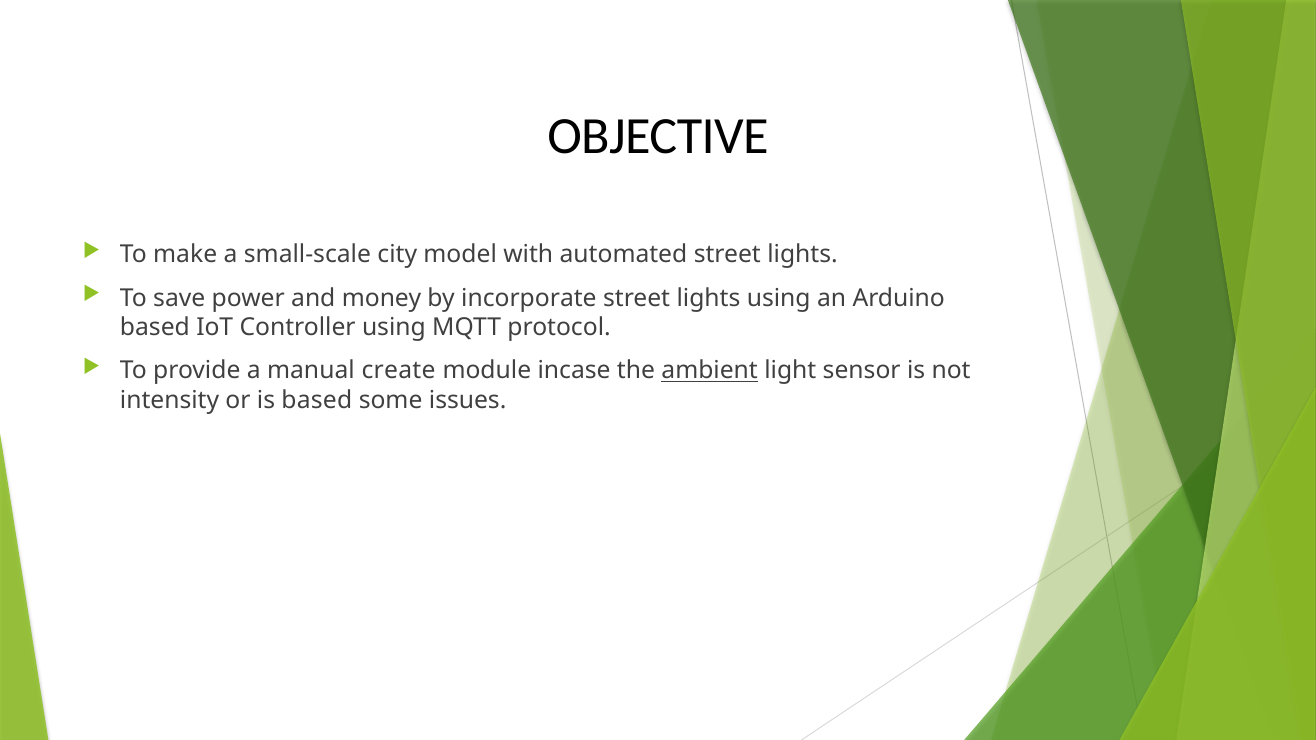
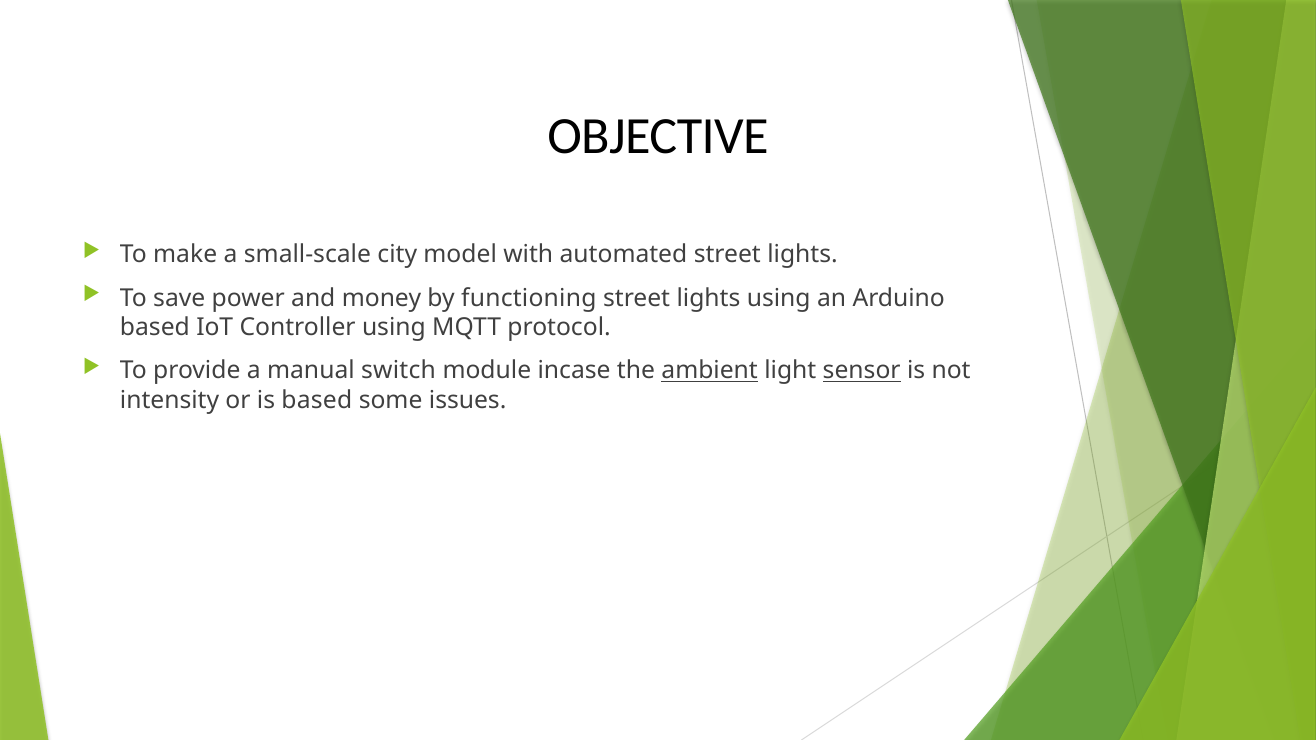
incorporate: incorporate -> functioning
create: create -> switch
sensor underline: none -> present
